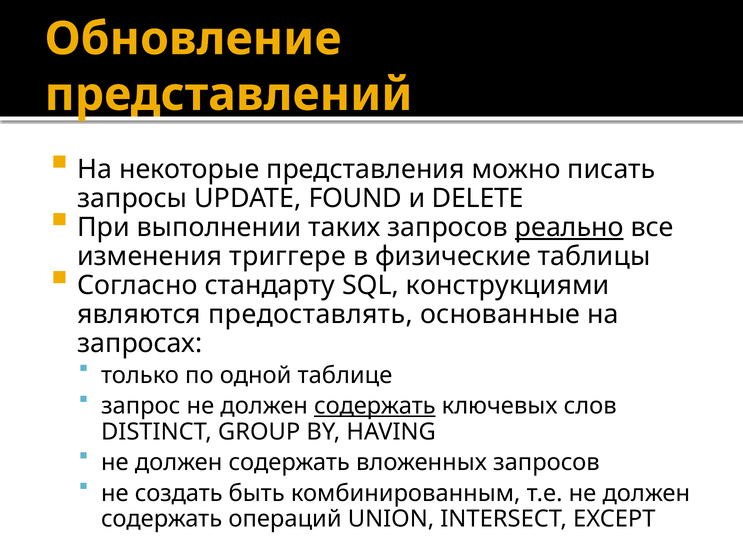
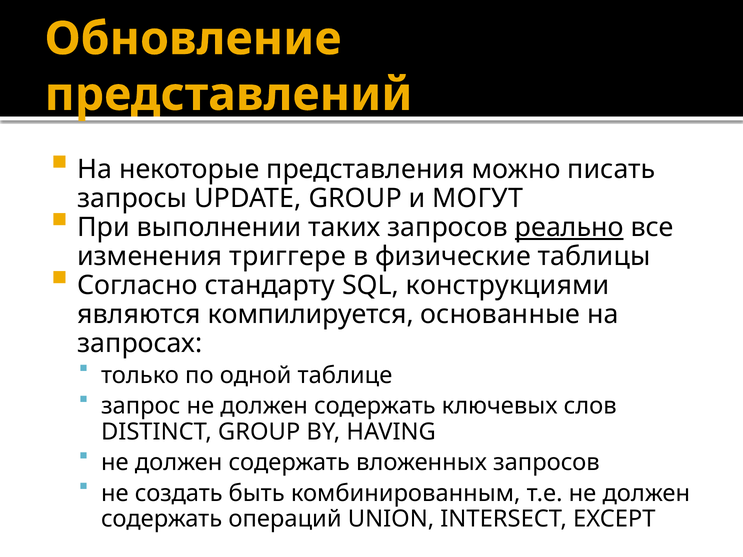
UPDATE FOUND: FOUND -> GROUP
DELETE: DELETE -> МОГУТ
предоставлять: предоставлять -> компилируется
содержать at (375, 406) underline: present -> none
